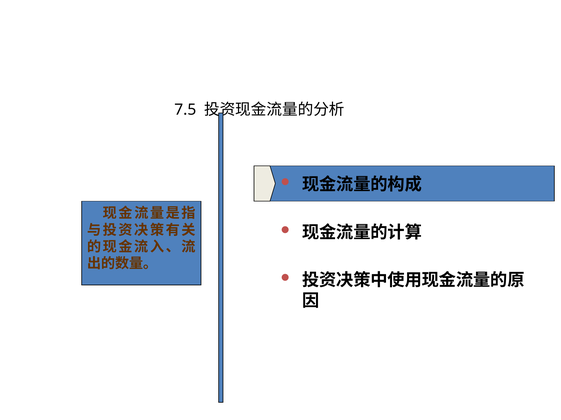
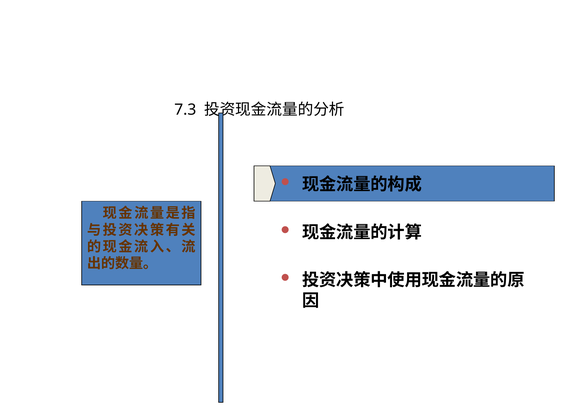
7.5: 7.5 -> 7.3
